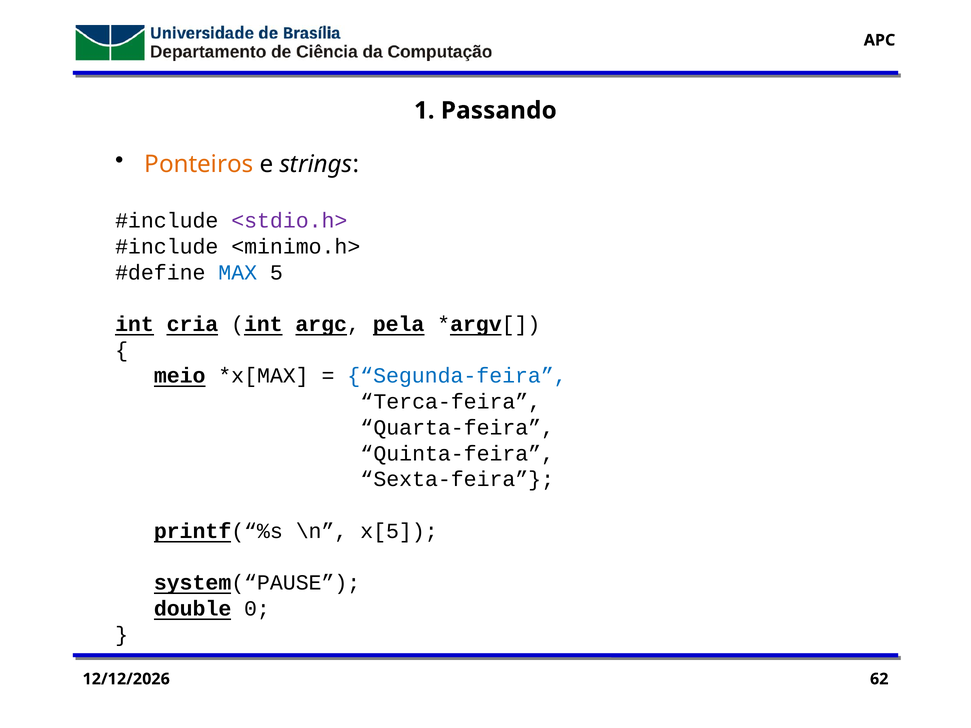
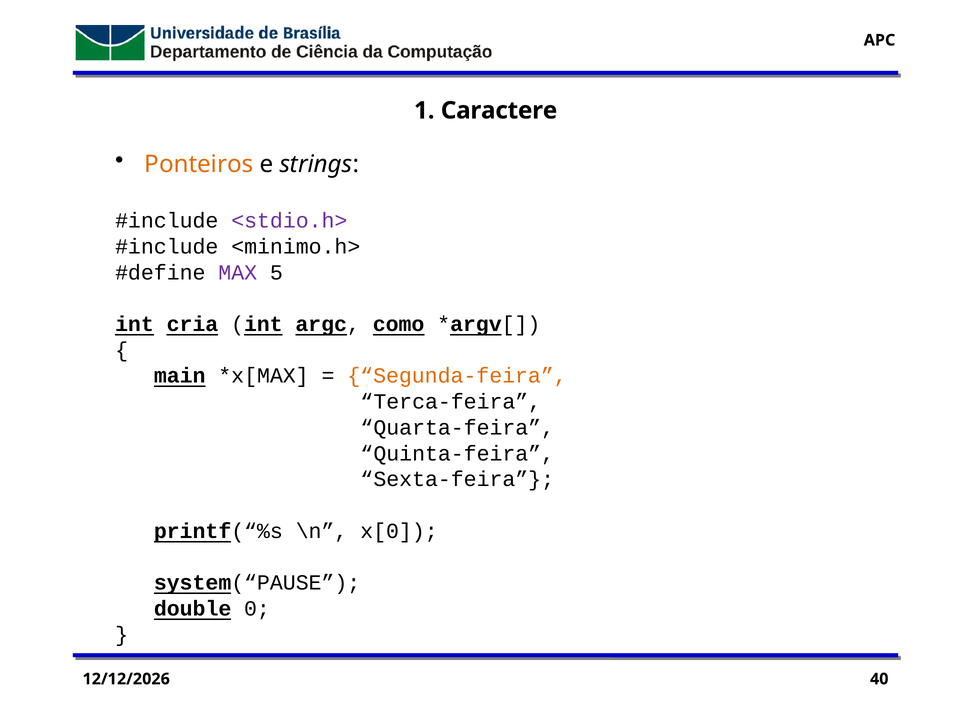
Passando: Passando -> Caractere
MAX colour: blue -> purple
pela: pela -> como
meio: meio -> main
Segunda-feira colour: blue -> orange
x[5: x[5 -> x[0
62: 62 -> 40
